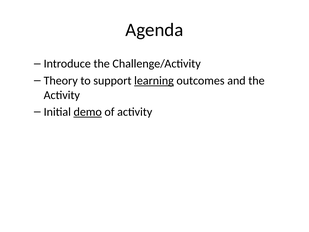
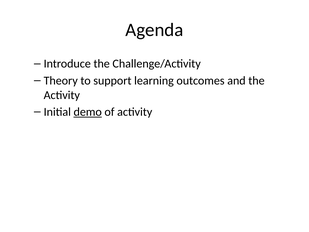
learning underline: present -> none
